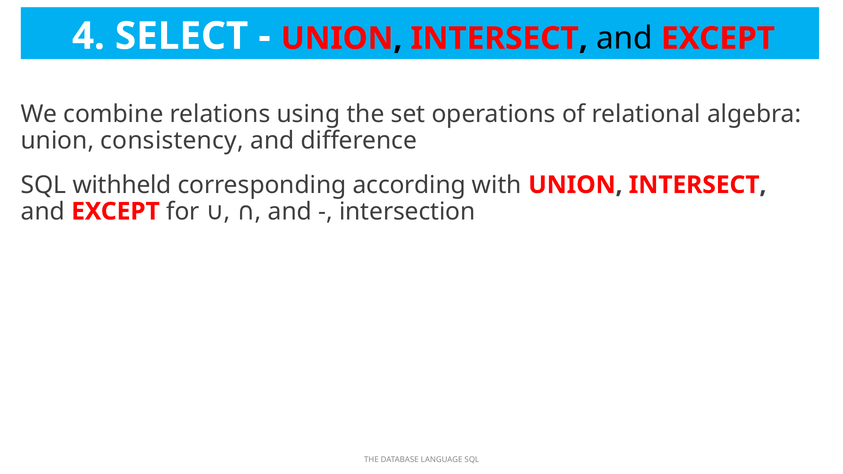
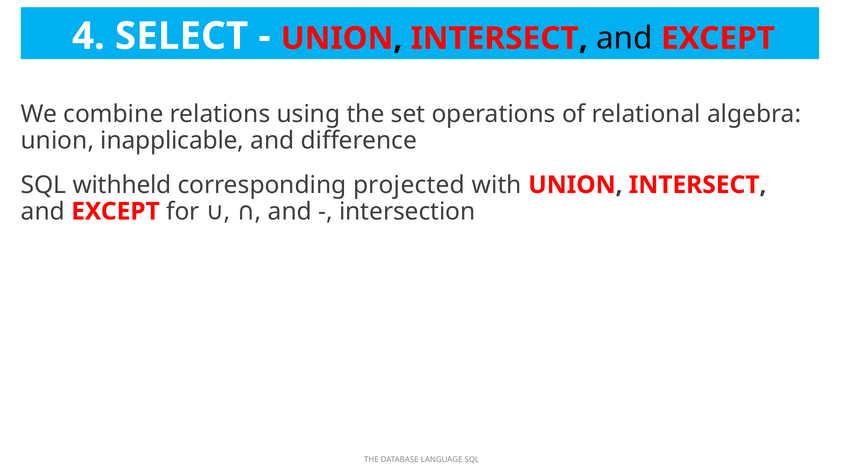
consistency: consistency -> inapplicable
according: according -> projected
